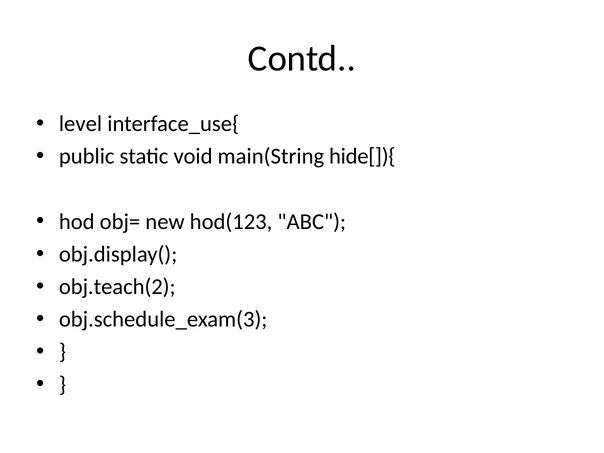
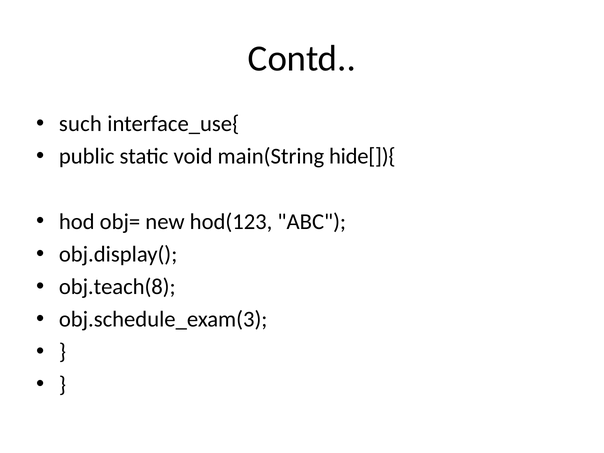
level: level -> such
obj.teach(2: obj.teach(2 -> obj.teach(8
